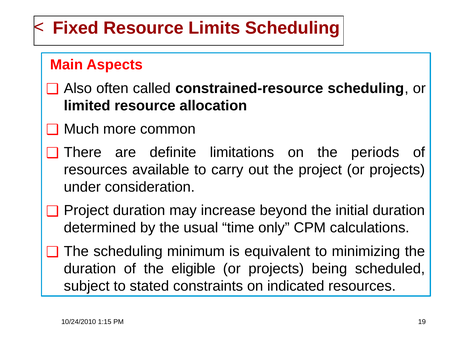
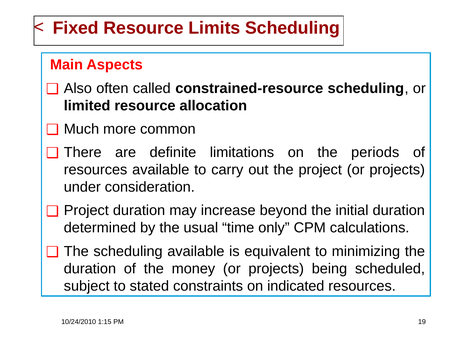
scheduling minimum: minimum -> available
eligible: eligible -> money
